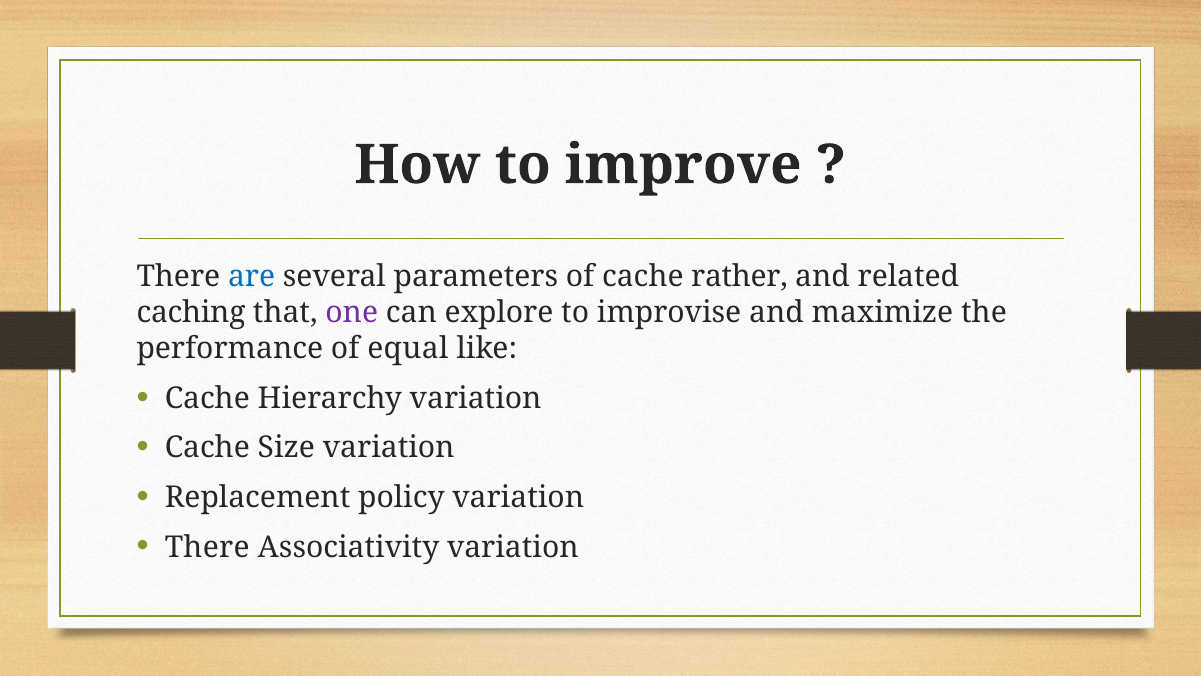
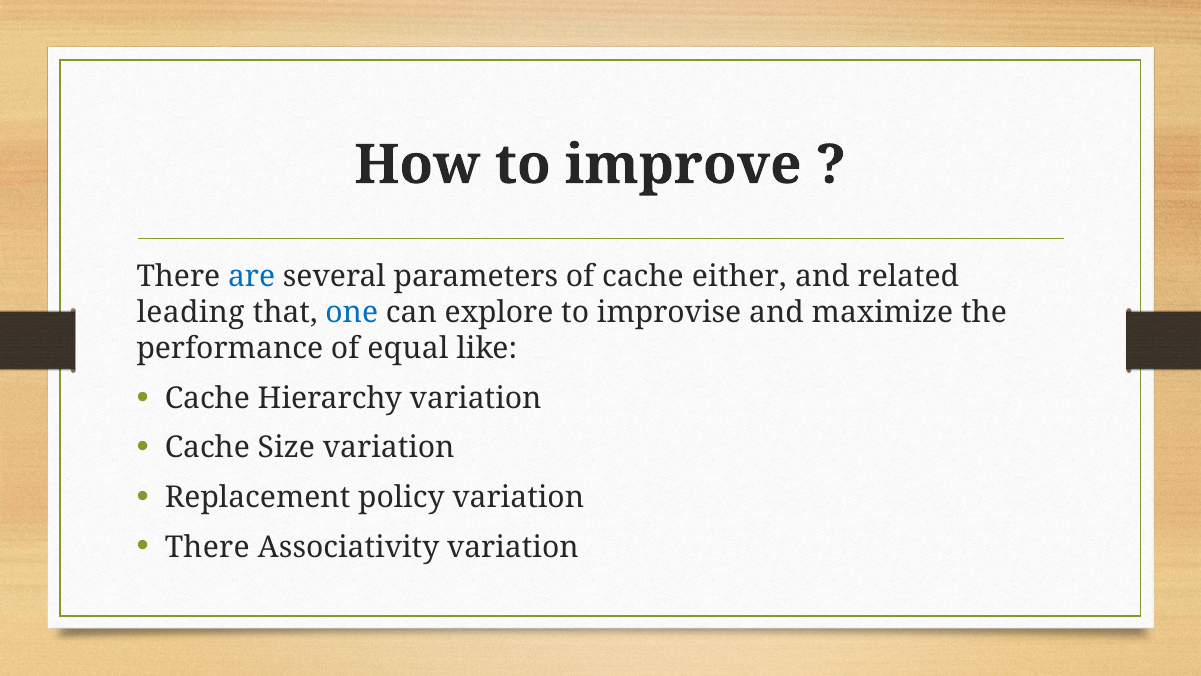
rather: rather -> either
caching: caching -> leading
one colour: purple -> blue
